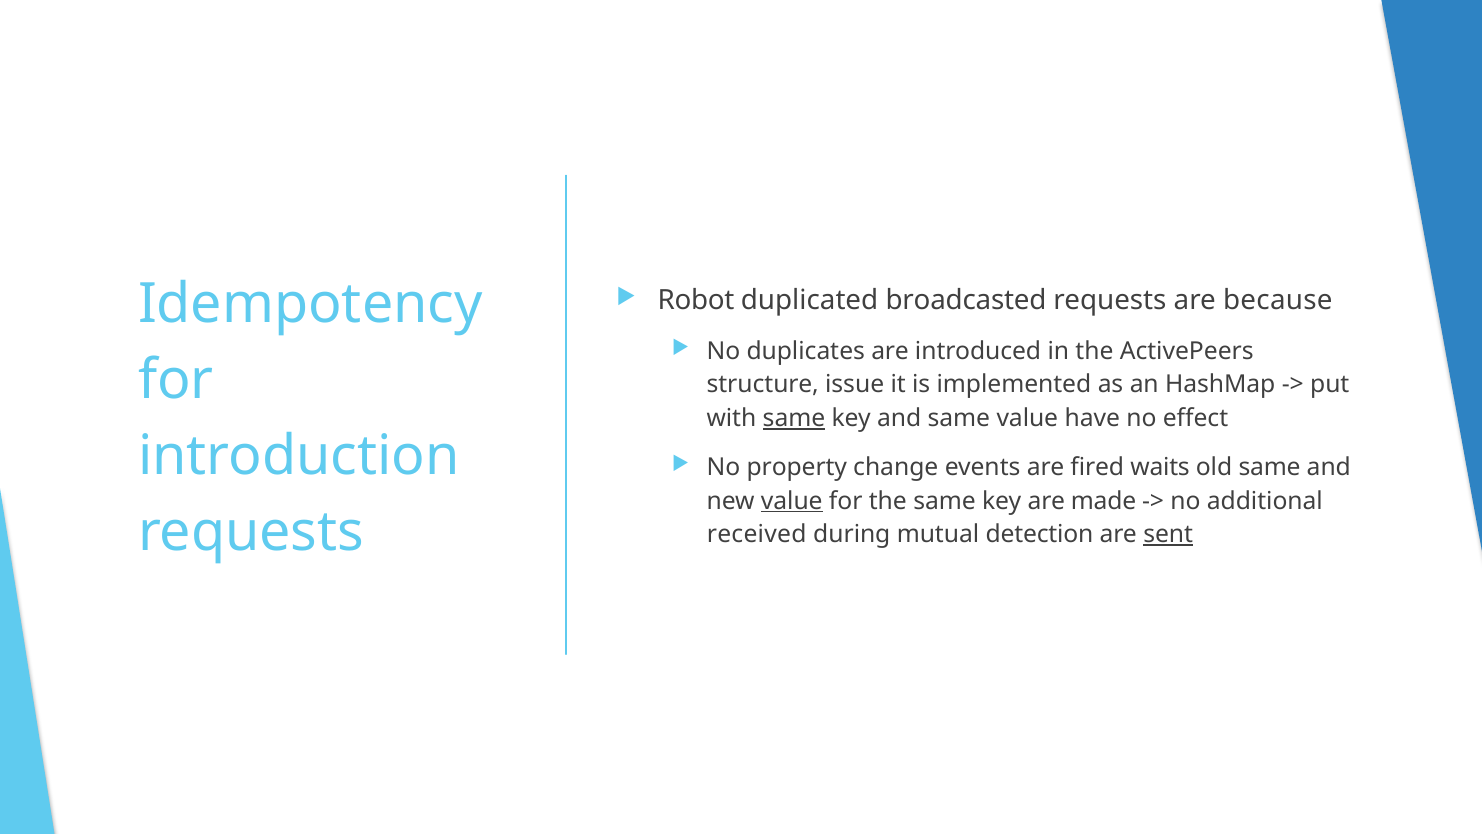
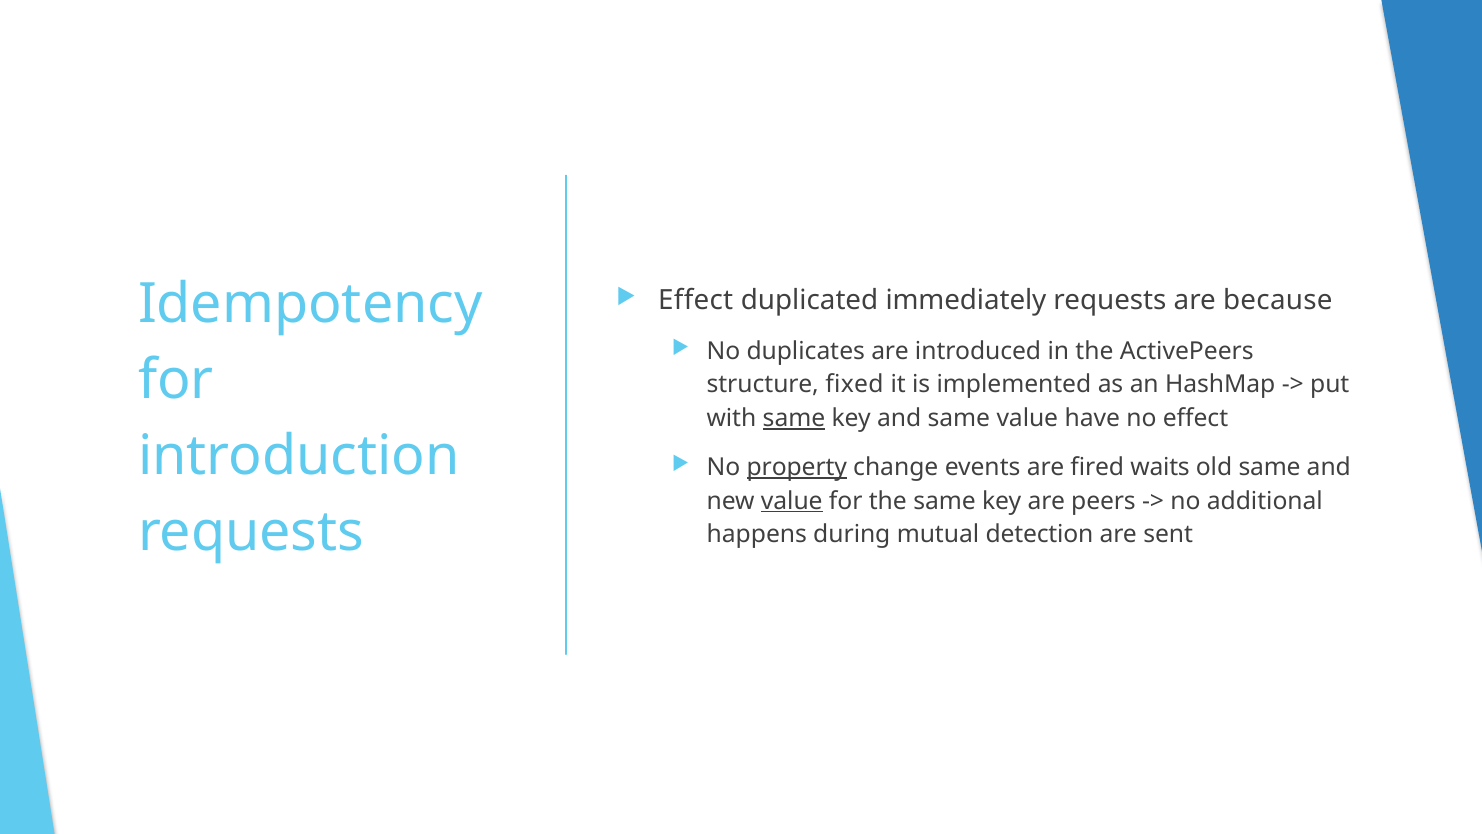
Robot at (696, 300): Robot -> Effect
broadcasted: broadcasted -> immediately
issue: issue -> fixed
property underline: none -> present
made: made -> peers
received: received -> happens
sent underline: present -> none
